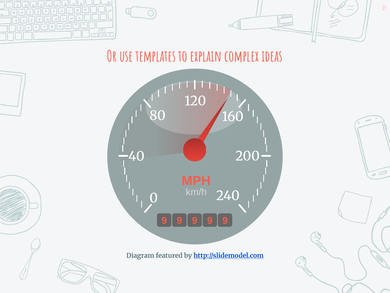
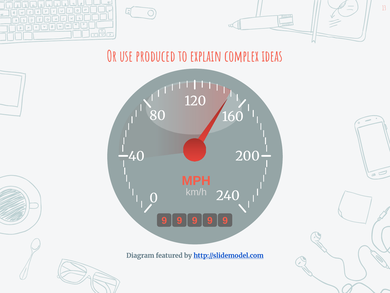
templates: templates -> produced
